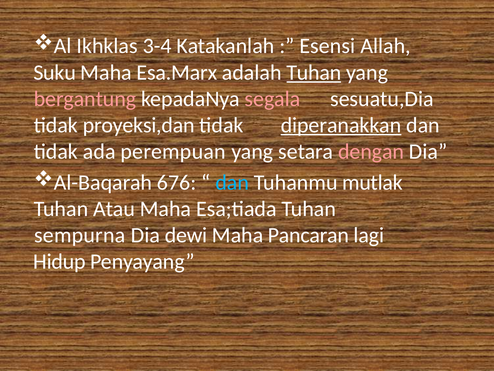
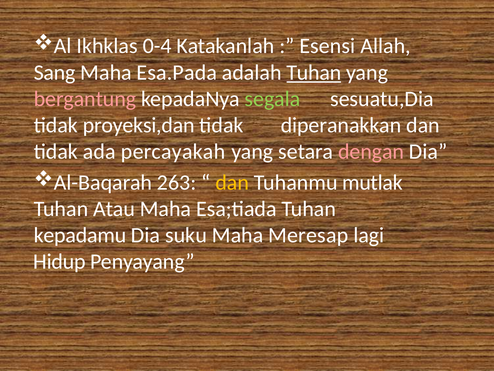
3-4: 3-4 -> 0-4
Suku: Suku -> Sang
Esa.Marx: Esa.Marx -> Esa.Pada
segala colour: pink -> light green
diperanakkan underline: present -> none
perempuan: perempuan -> percayakah
676: 676 -> 263
dan at (232, 182) colour: light blue -> yellow
sempurna: sempurna -> kepadamu
dewi: dewi -> suku
Pancaran: Pancaran -> Meresap
